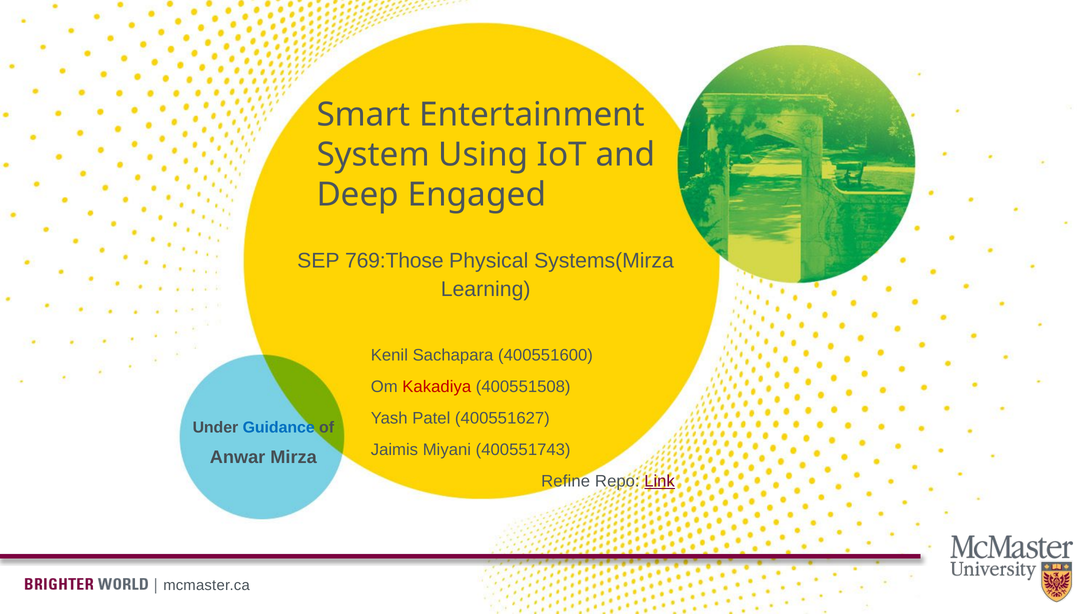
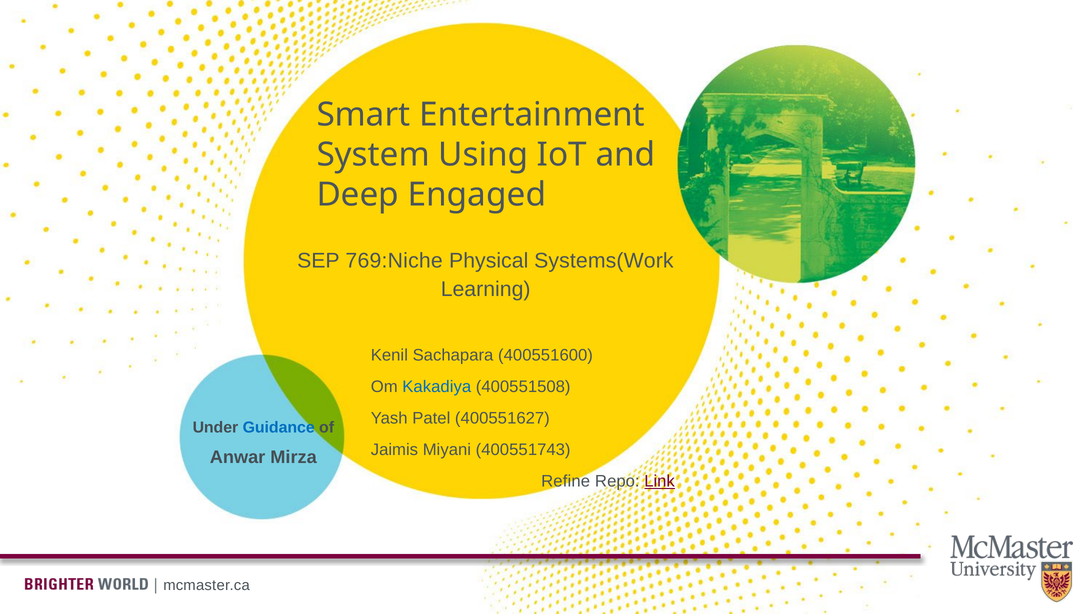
769:Those: 769:Those -> 769:Niche
Systems(Mirza: Systems(Mirza -> Systems(Work
Kakadiya colour: red -> blue
